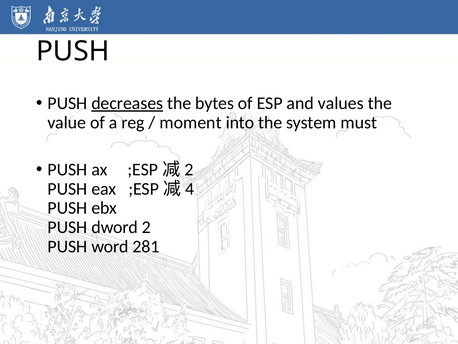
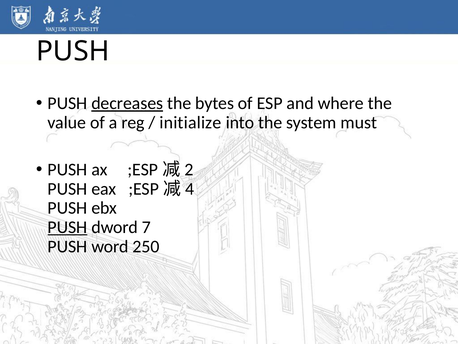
values: values -> where
moment: moment -> initialize
PUSH at (67, 227) underline: none -> present
2: 2 -> 7
281: 281 -> 250
